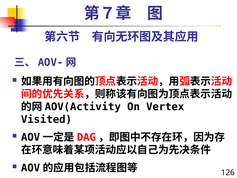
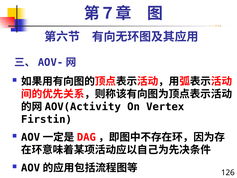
Visited: Visited -> Firstin
